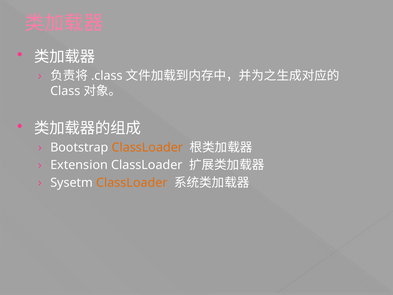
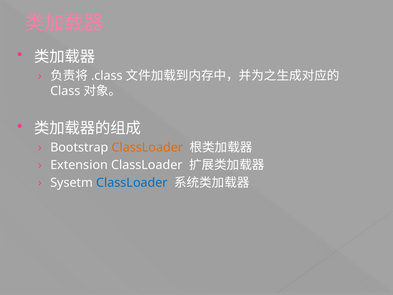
ClassLoader at (132, 182) colour: orange -> blue
